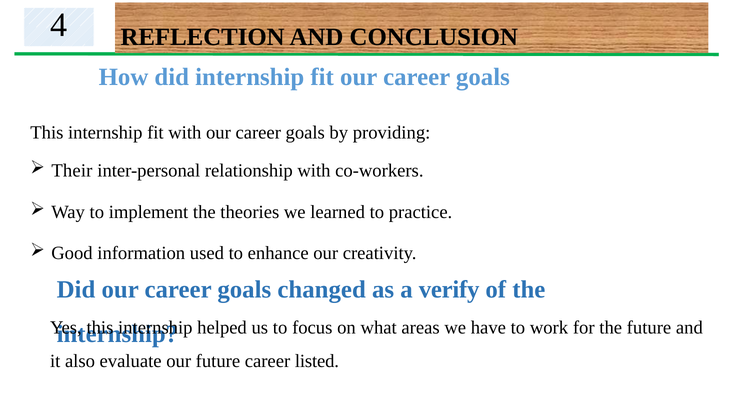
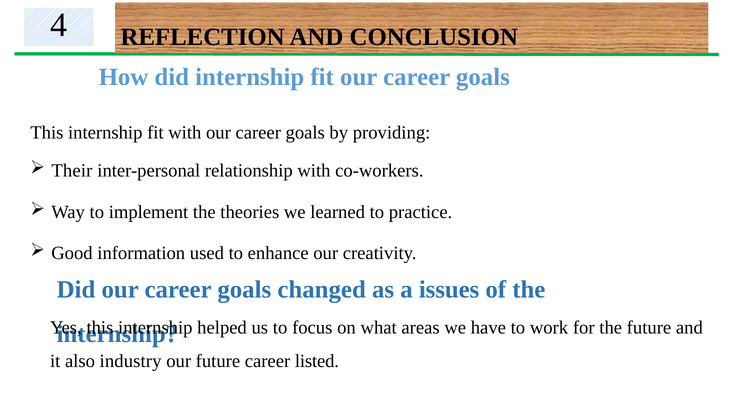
verify: verify -> issues
evaluate: evaluate -> industry
